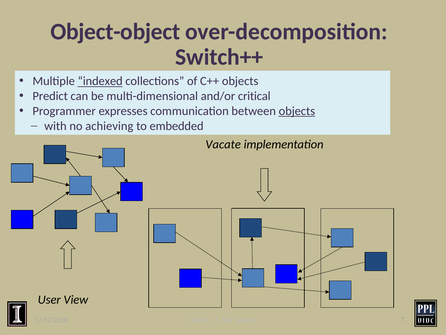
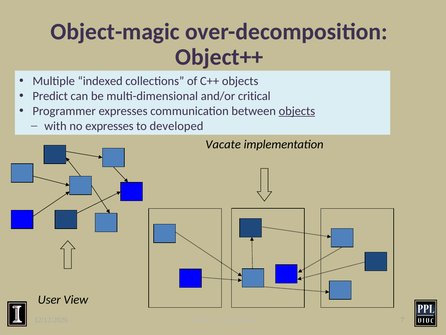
Object-object: Object-object -> Object-magic
Switch++: Switch++ -> Object++
indexed underline: present -> none
no achieving: achieving -> expresses
embedded: embedded -> developed
